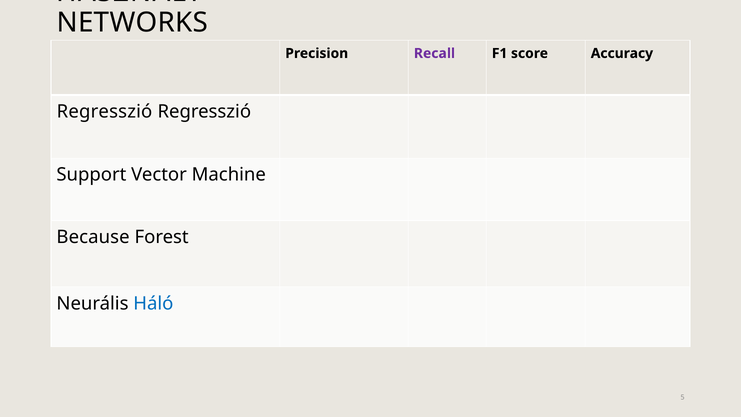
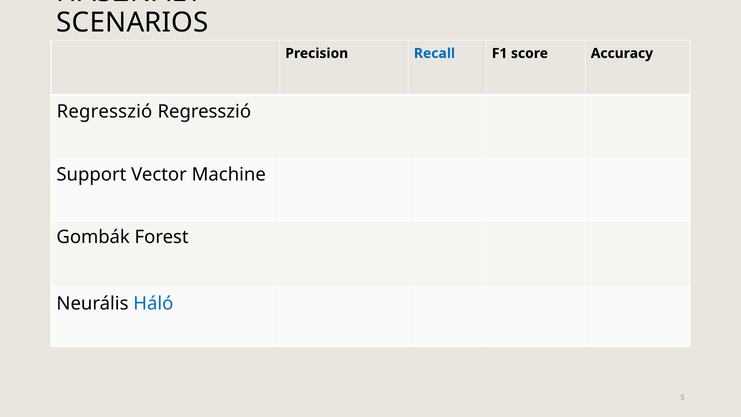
NETWORKS: NETWORKS -> SCENARIOS
Recall colour: purple -> blue
Because: Because -> Gombák
